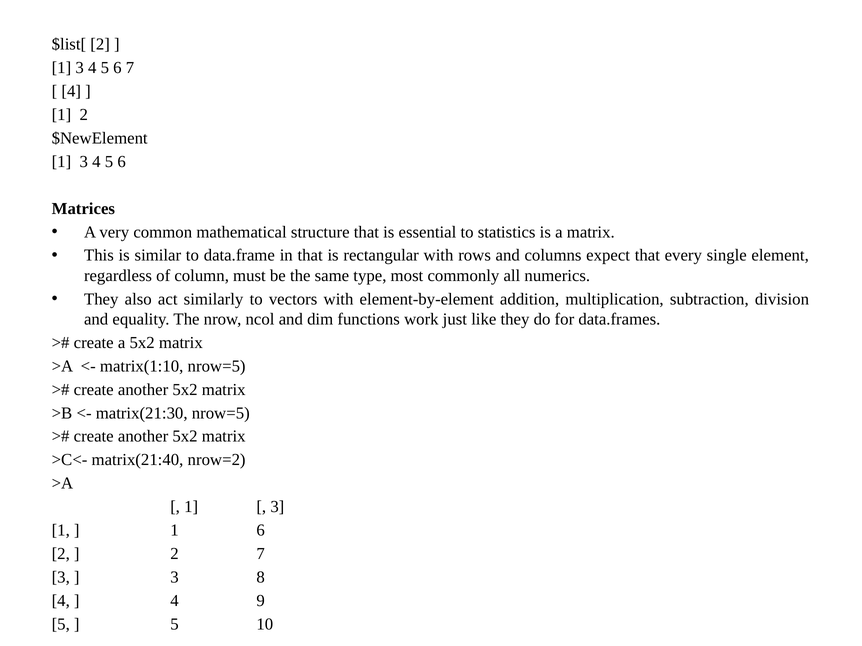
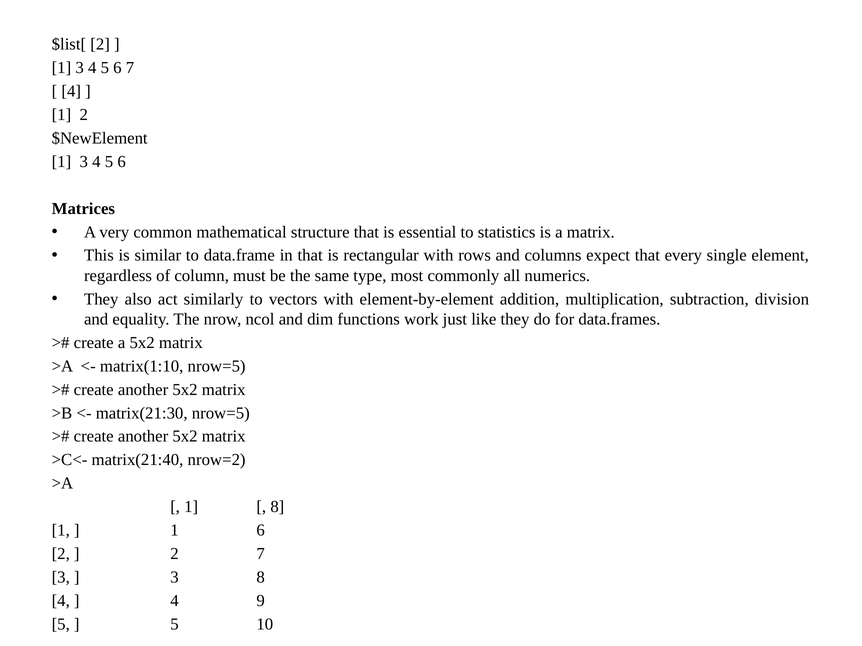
3 at (277, 507): 3 -> 8
